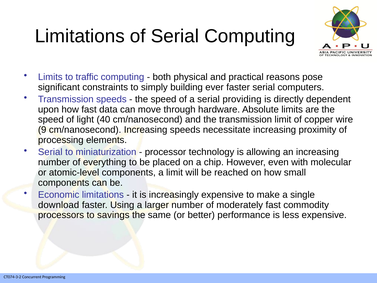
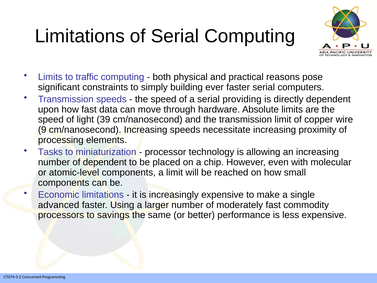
40: 40 -> 39
Serial at (50, 152): Serial -> Tasks
of everything: everything -> dependent
download: download -> advanced
